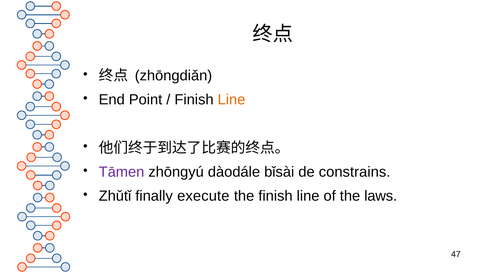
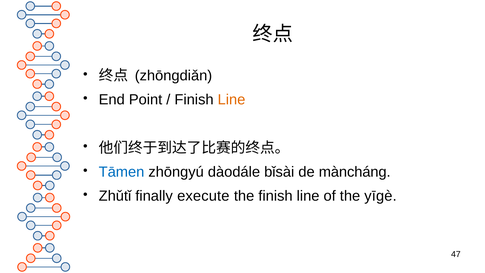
Tāmen colour: purple -> blue
constrains: constrains -> màncháng
laws: laws -> yīgè
